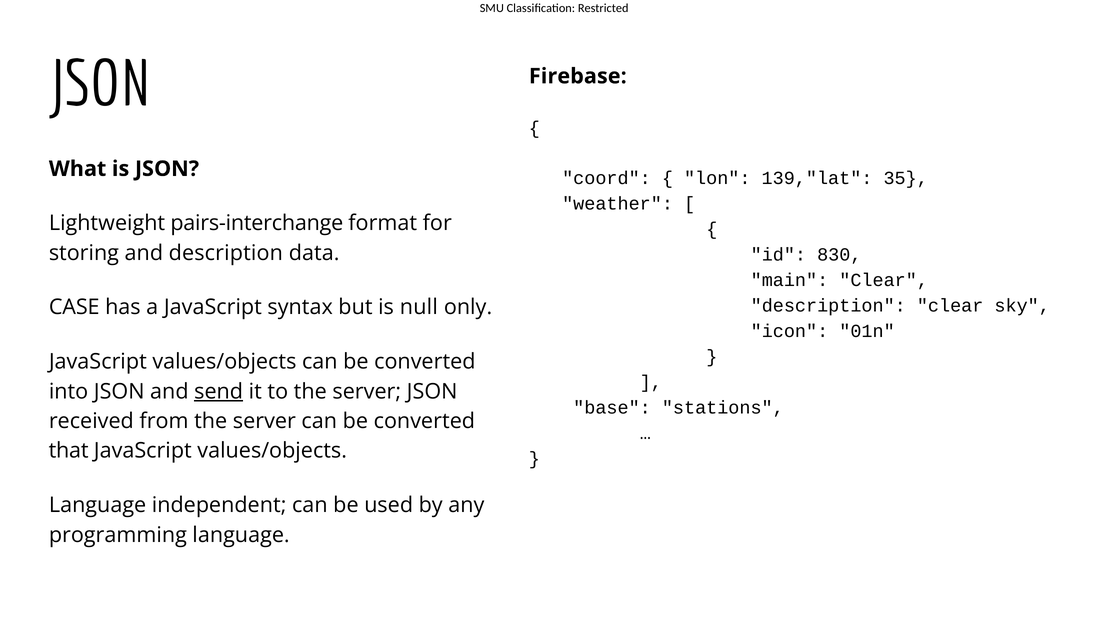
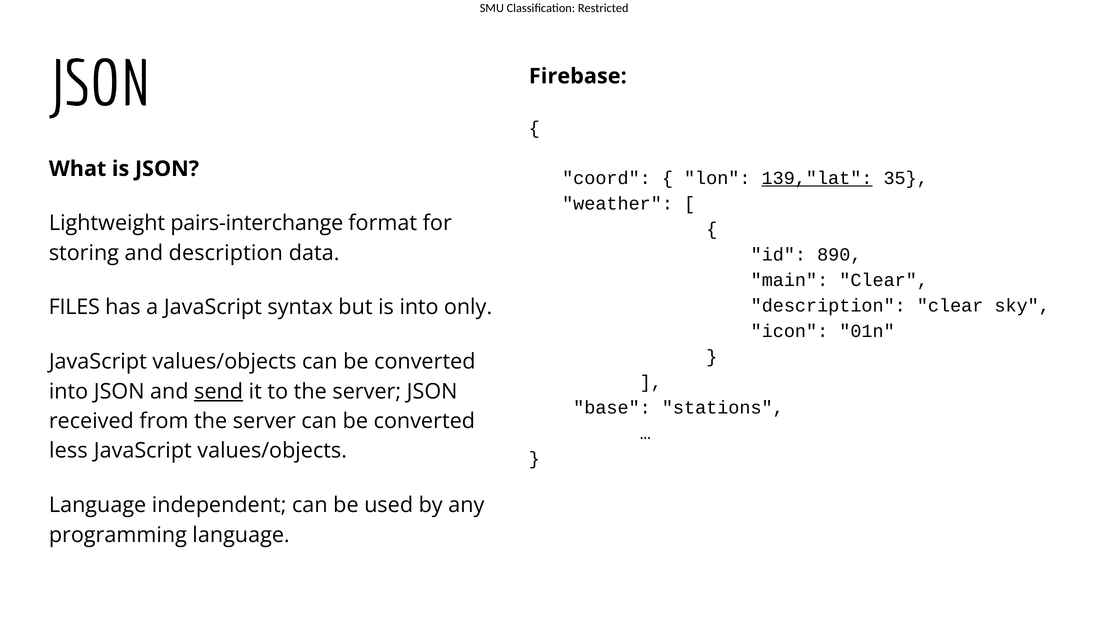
139,"lat underline: none -> present
830: 830 -> 890
CASE: CASE -> FILES
is null: null -> into
that: that -> less
